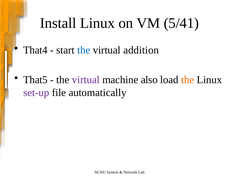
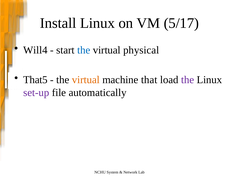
5/41: 5/41 -> 5/17
That4: That4 -> Will4
addition: addition -> physical
virtual at (86, 80) colour: purple -> orange
also: also -> that
the at (188, 80) colour: orange -> purple
